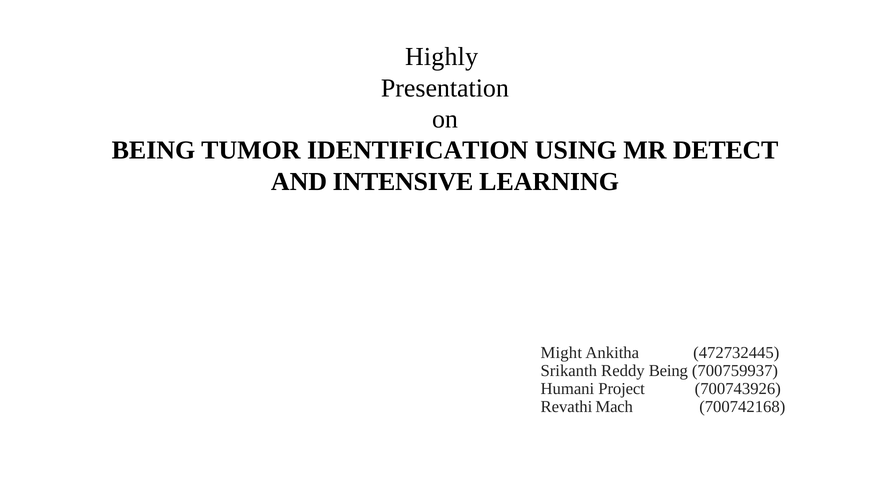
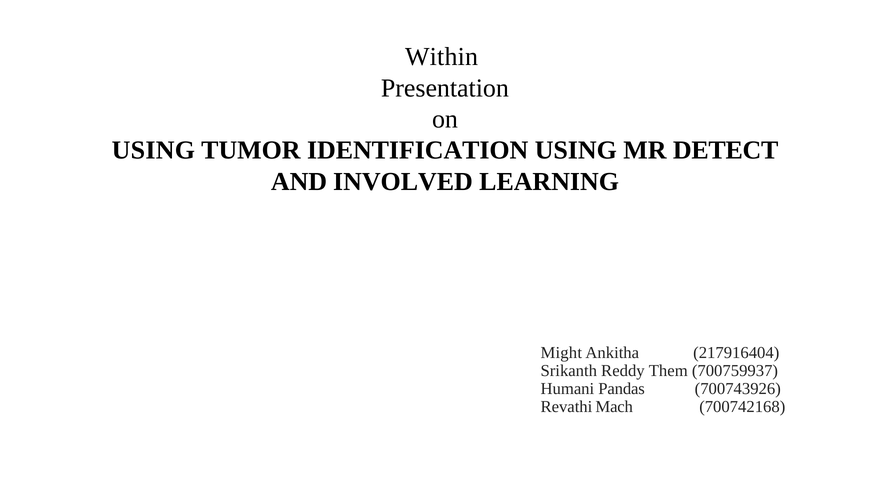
Highly: Highly -> Within
BEING at (153, 151): BEING -> USING
INTENSIVE: INTENSIVE -> INVOLVED
472732445: 472732445 -> 217916404
Reddy Being: Being -> Them
Project: Project -> Pandas
